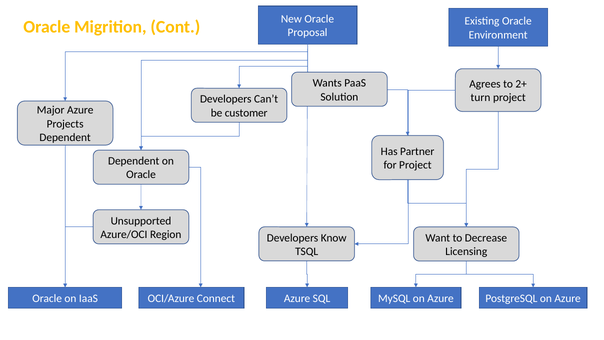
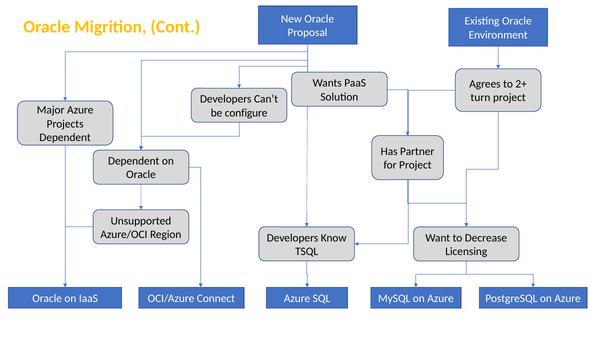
customer: customer -> configure
